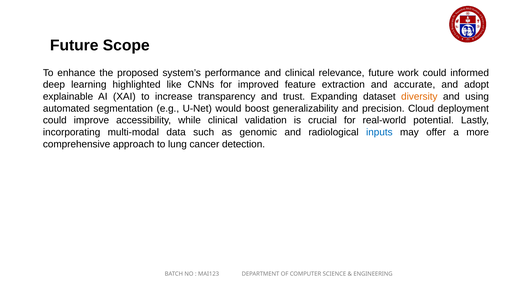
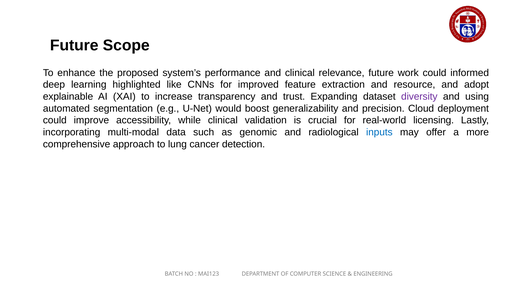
accurate: accurate -> resource
diversity colour: orange -> purple
potential: potential -> licensing
